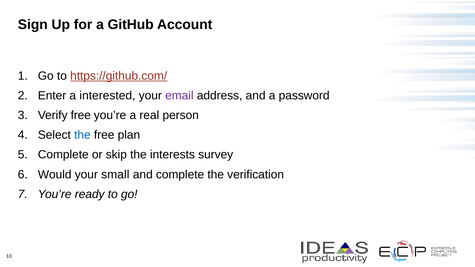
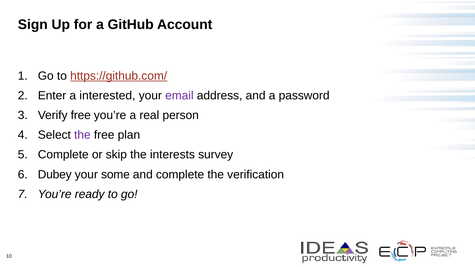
the at (82, 135) colour: blue -> purple
Would: Would -> Dubey
small: small -> some
